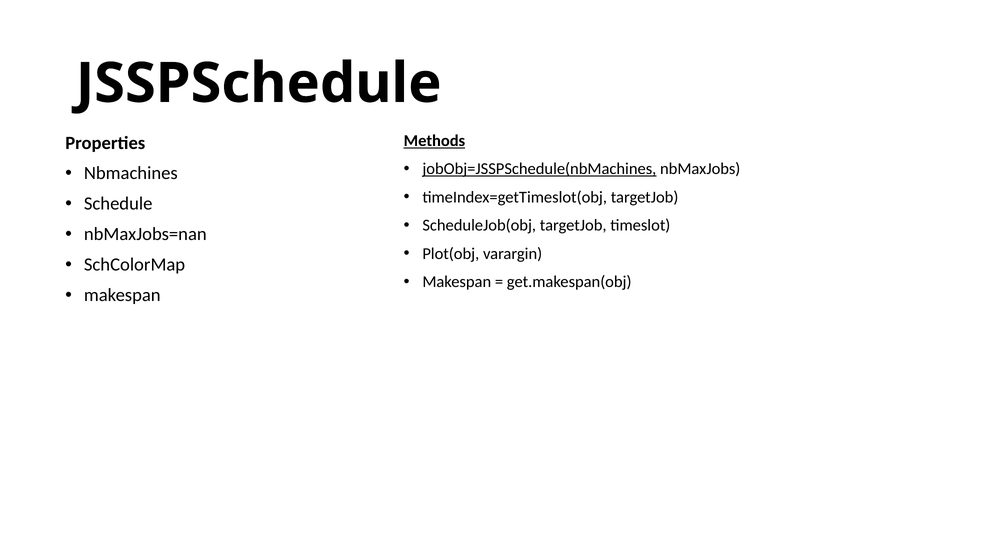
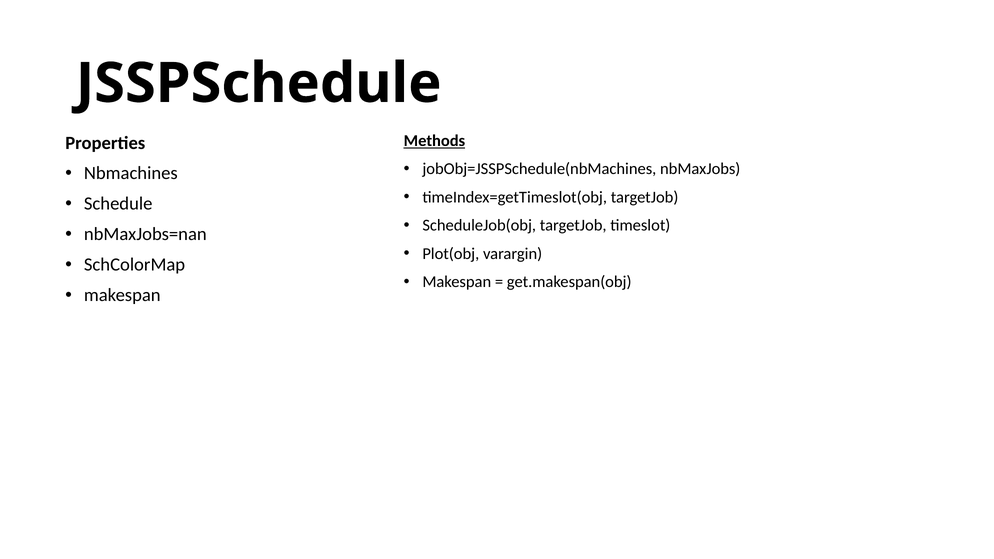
jobObj=JSSPSchedule(nbMachines underline: present -> none
